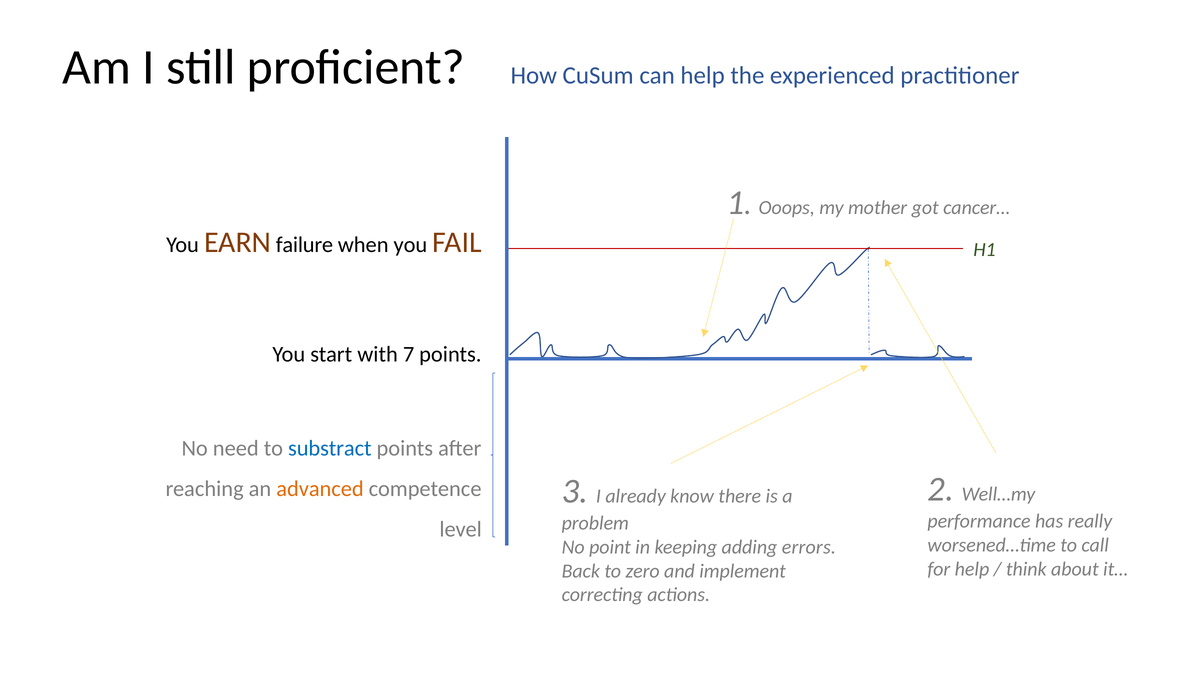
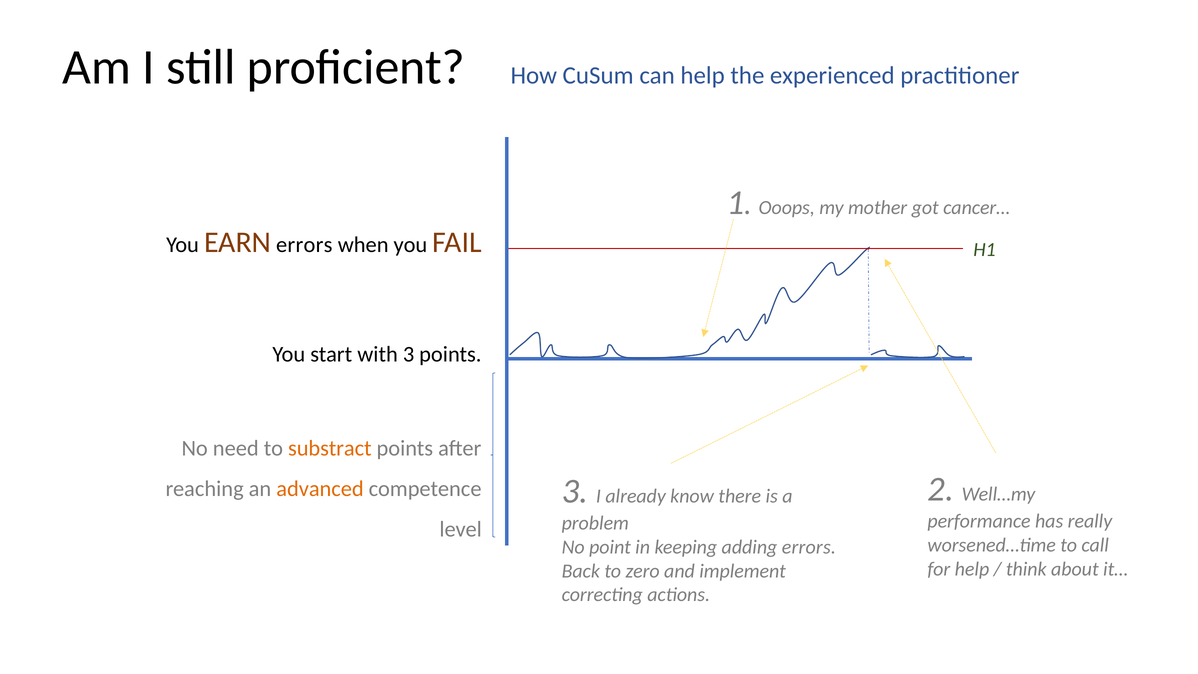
EARN failure: failure -> errors
with 7: 7 -> 3
substract colour: blue -> orange
